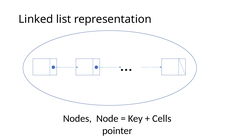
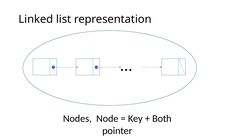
Cells: Cells -> Both
